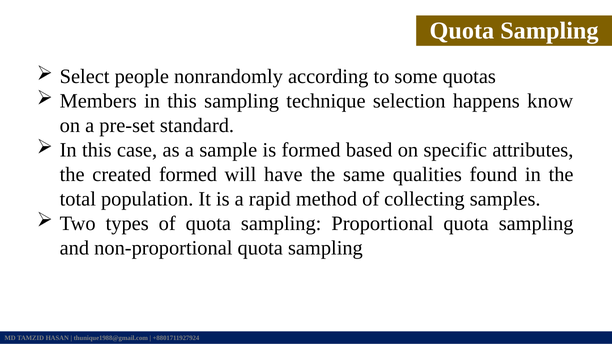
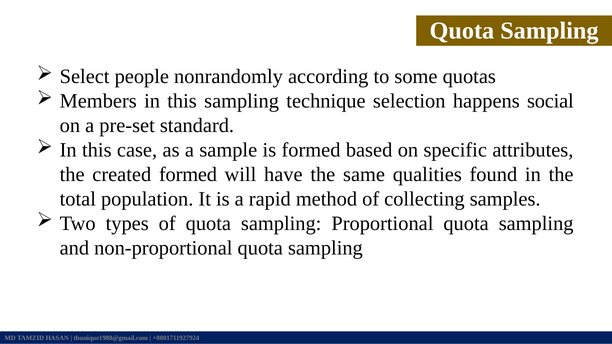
know: know -> social
